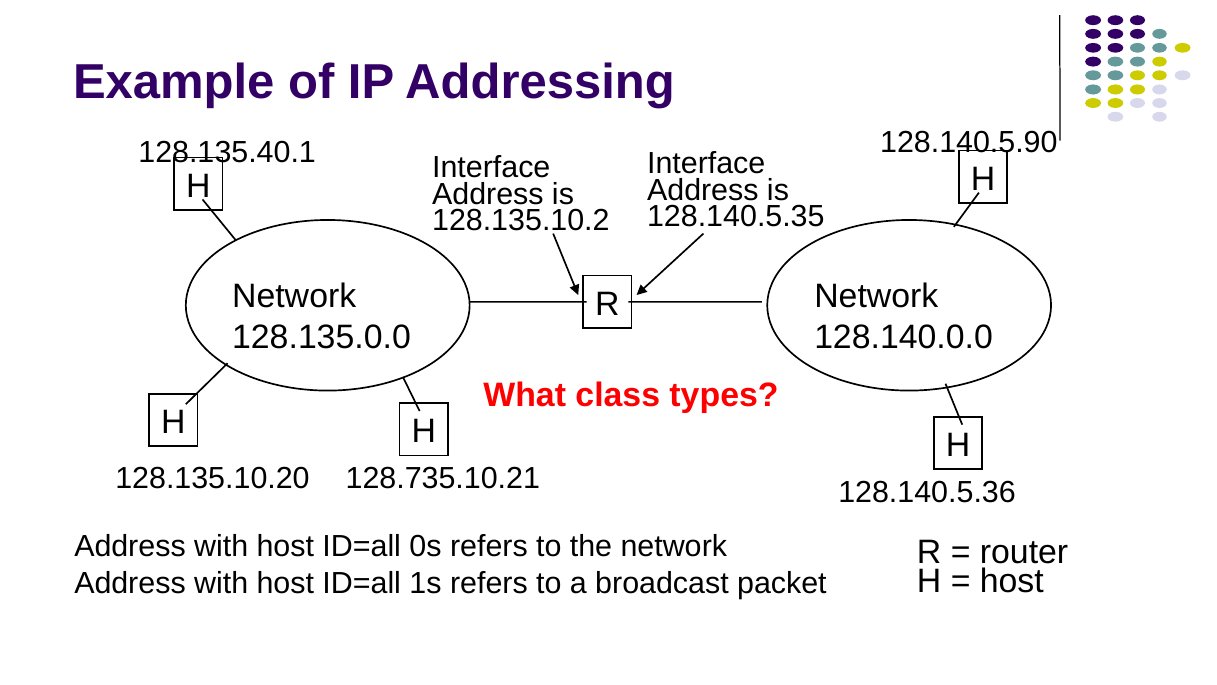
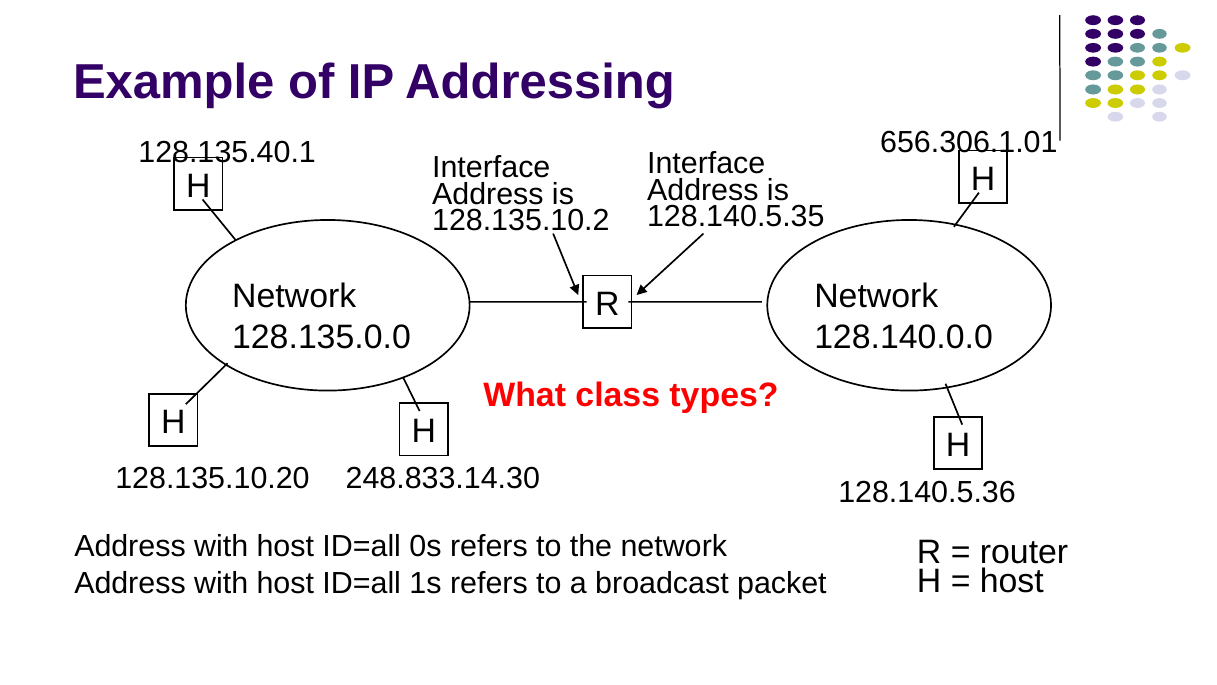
128.140.5.90: 128.140.5.90 -> 656.306.1.01
128.735.10.21: 128.735.10.21 -> 248.833.14.30
